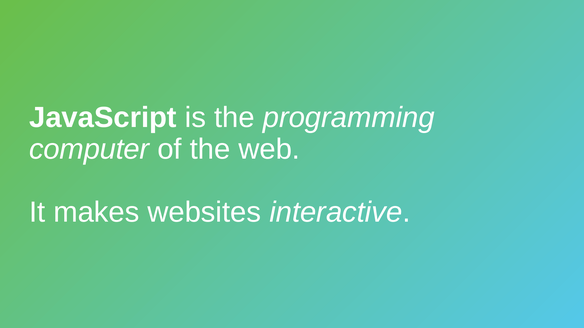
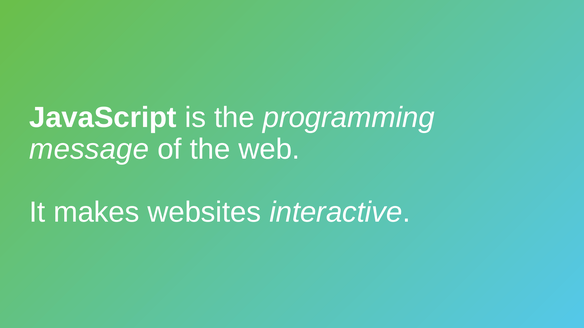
computer: computer -> message
